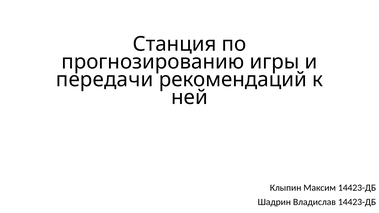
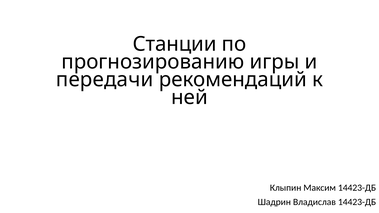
Станция: Станция -> Станции
